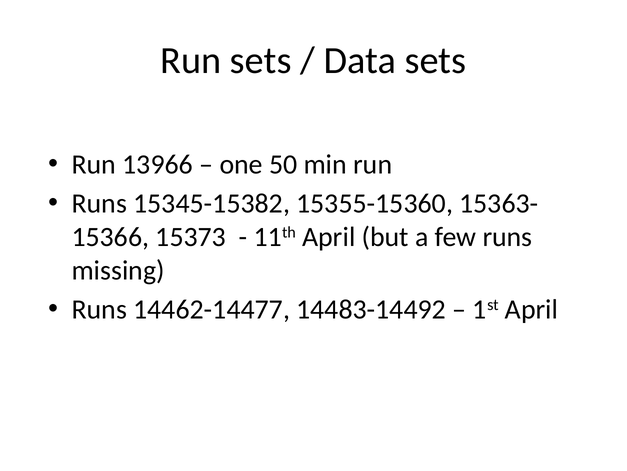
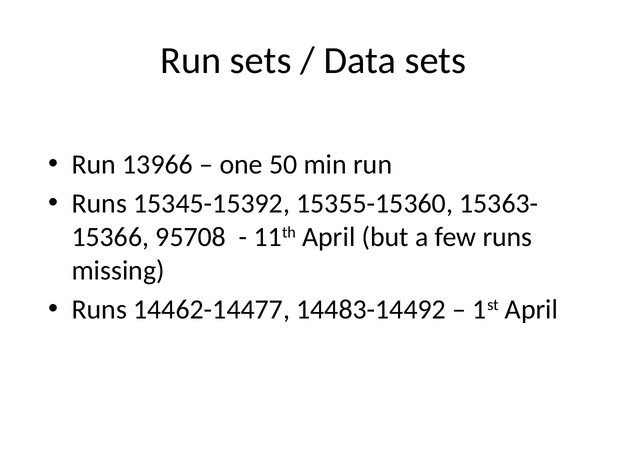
15345-15382: 15345-15382 -> 15345-15392
15373: 15373 -> 95708
